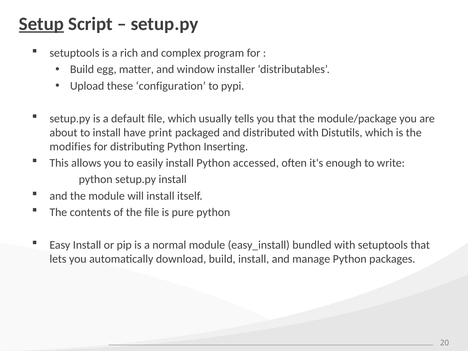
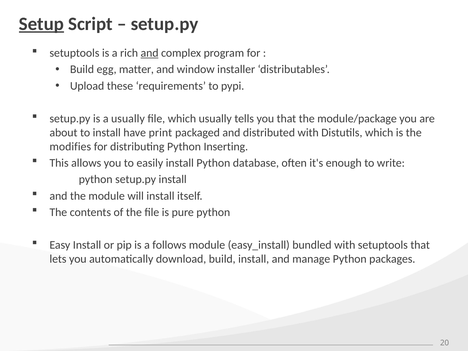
and at (150, 53) underline: none -> present
configuration: configuration -> requirements
a default: default -> usually
accessed: accessed -> database
normal: normal -> follows
